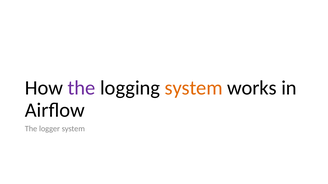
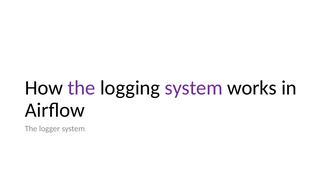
system at (194, 88) colour: orange -> purple
